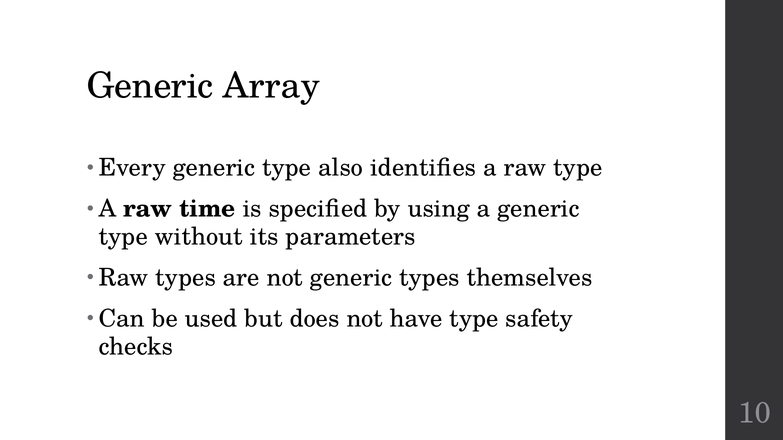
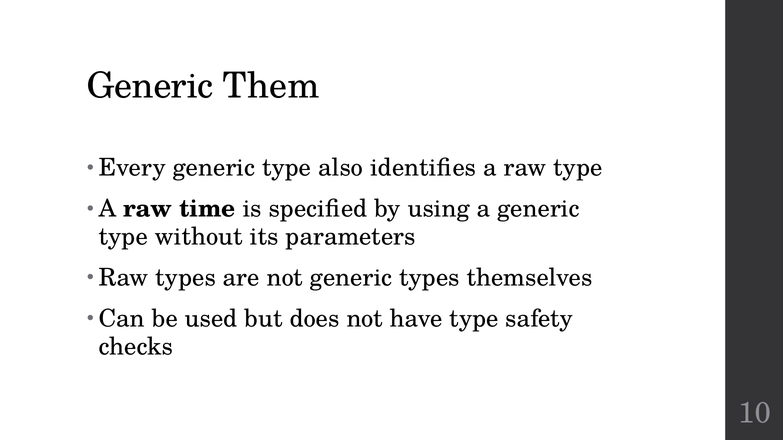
Array: Array -> Them
